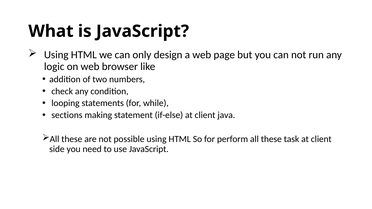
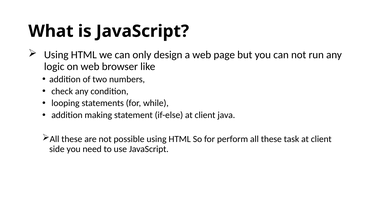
sections at (67, 115): sections -> addition
